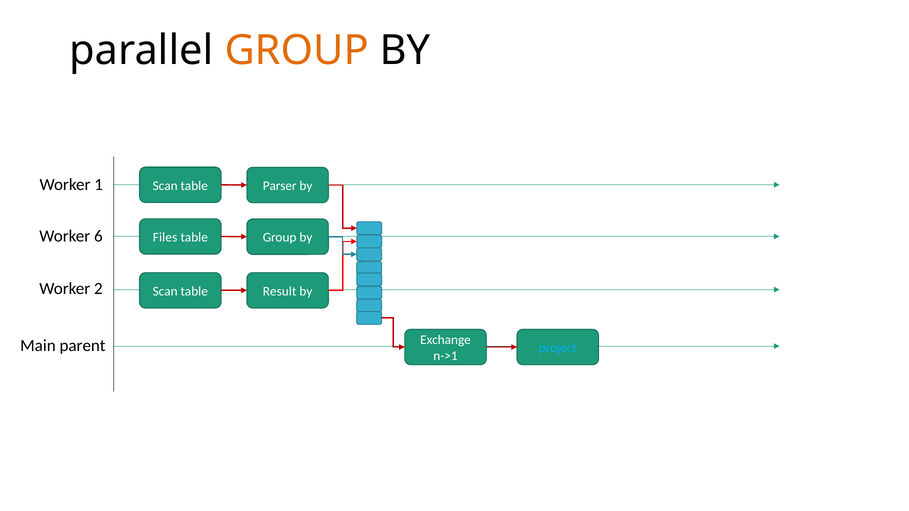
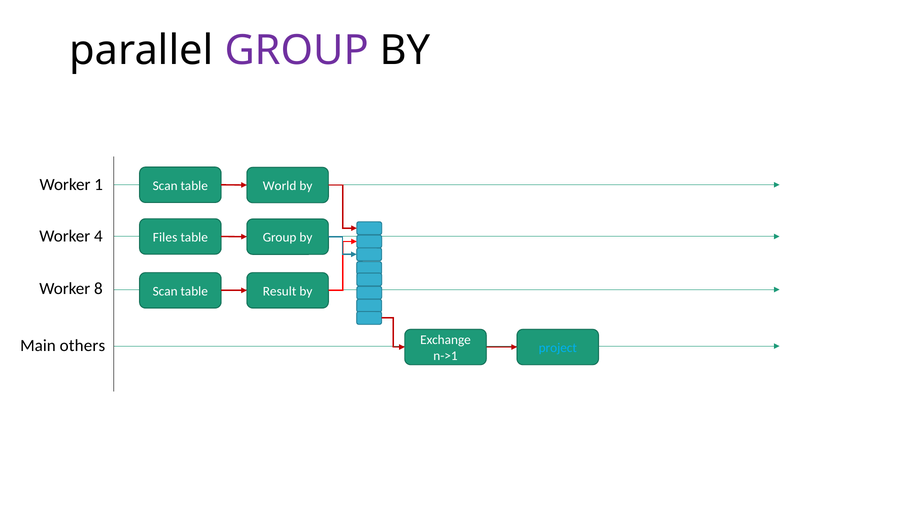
GROUP at (297, 51) colour: orange -> purple
Parser: Parser -> World
6: 6 -> 4
2: 2 -> 8
parent: parent -> others
